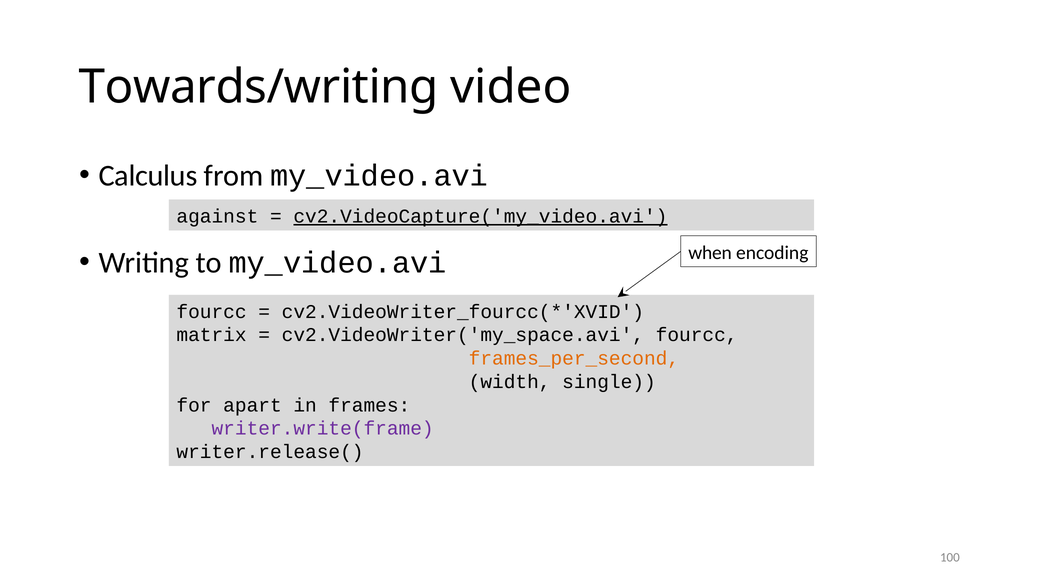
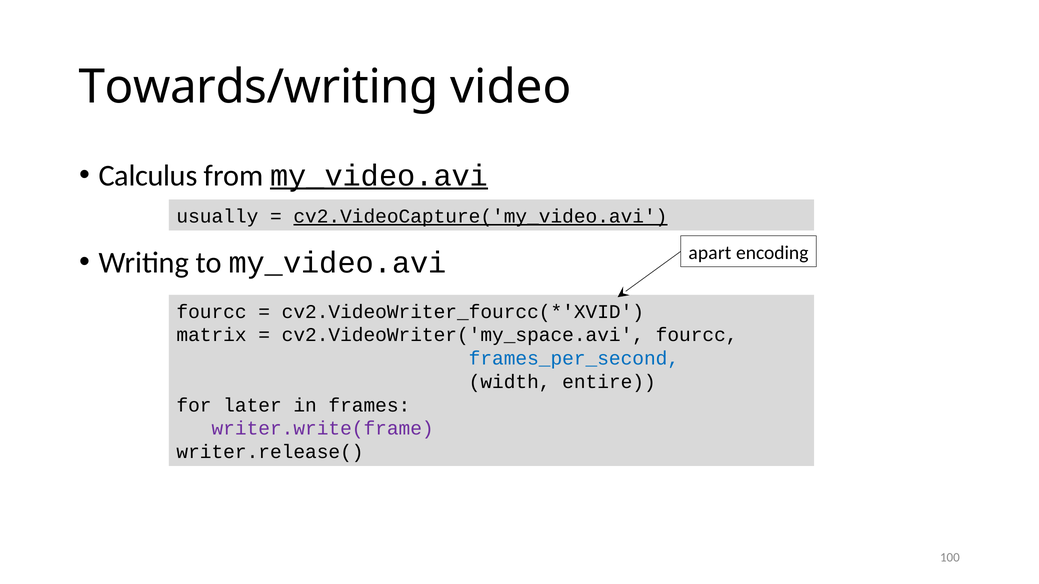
my_video.avi at (379, 176) underline: none -> present
against: against -> usually
when: when -> apart
frames_per_second colour: orange -> blue
single: single -> entire
apart: apart -> later
